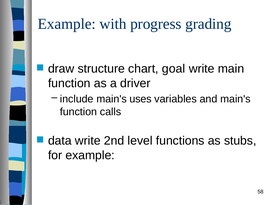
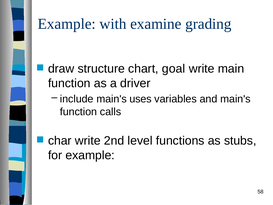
progress: progress -> examine
data: data -> char
